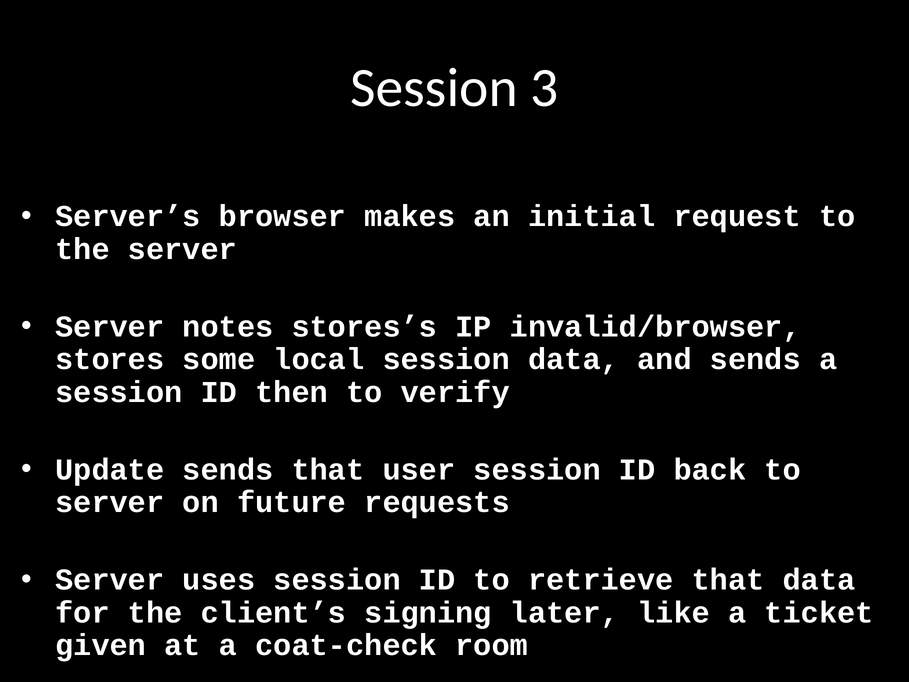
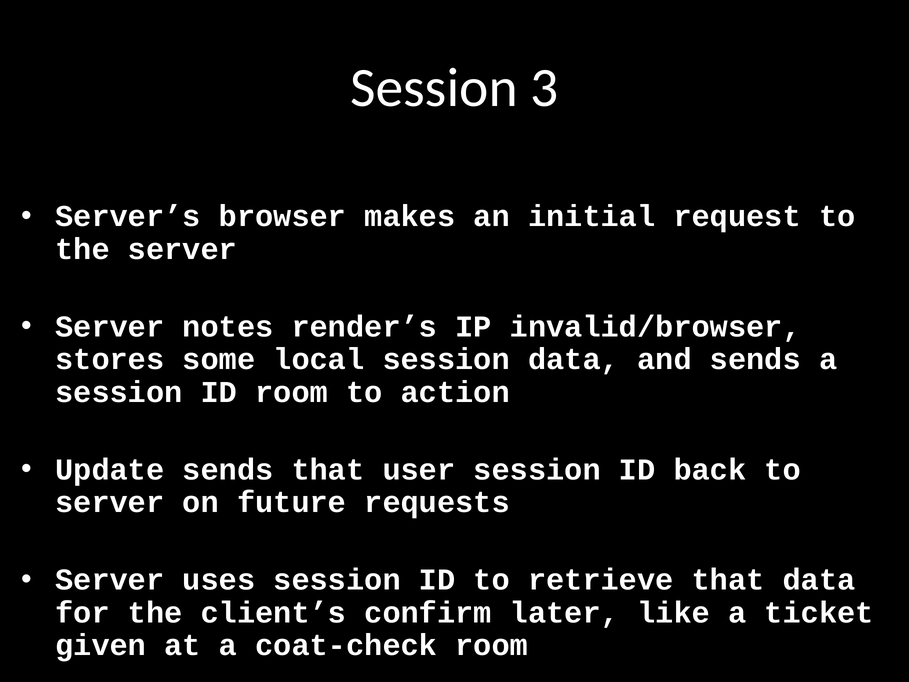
stores’s: stores’s -> render’s
ID then: then -> room
verify: verify -> action
signing: signing -> confirm
